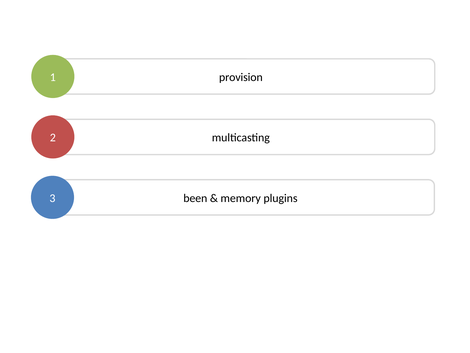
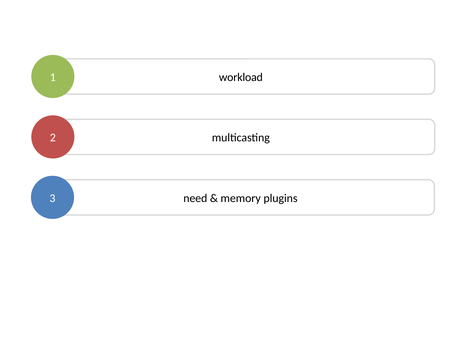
provision: provision -> workload
been: been -> need
